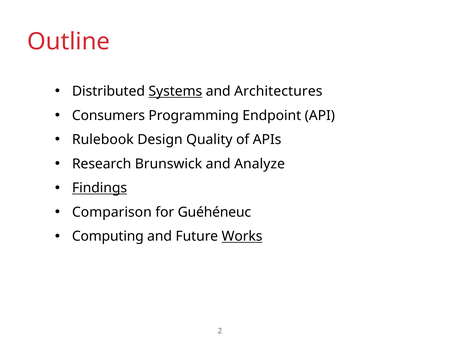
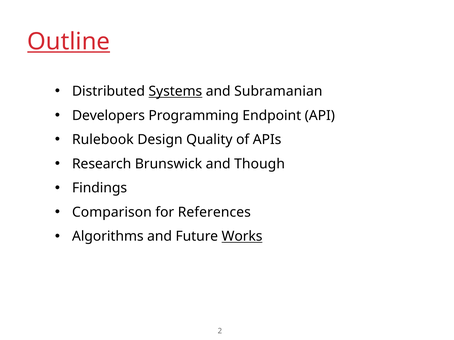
Outline underline: none -> present
Architectures: Architectures -> Subramanian
Consumers: Consumers -> Developers
Analyze: Analyze -> Though
Findings underline: present -> none
Guéhéneuc: Guéhéneuc -> References
Computing: Computing -> Algorithms
